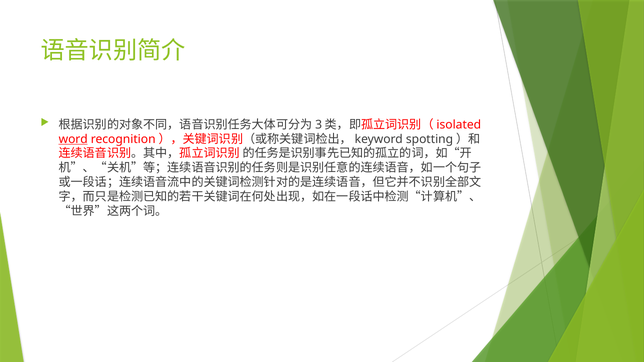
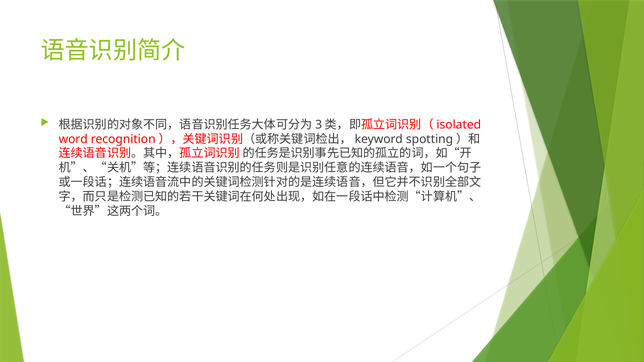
word underline: present -> none
